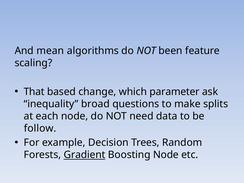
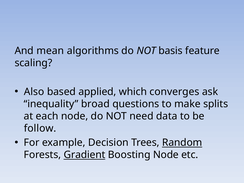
been: been -> basis
That: That -> Also
change: change -> applied
parameter: parameter -> converges
Random underline: none -> present
